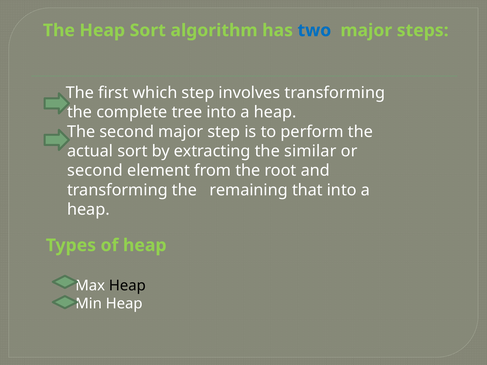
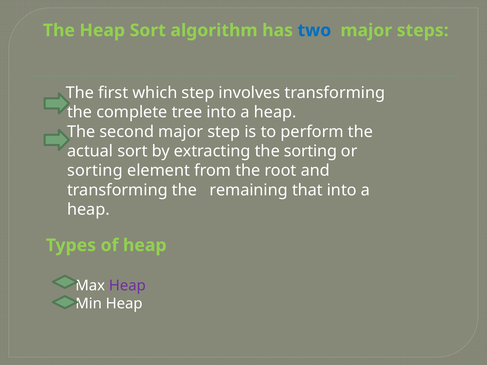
the similar: similar -> sorting
second at (95, 171): second -> sorting
Heap at (127, 286) colour: black -> purple
